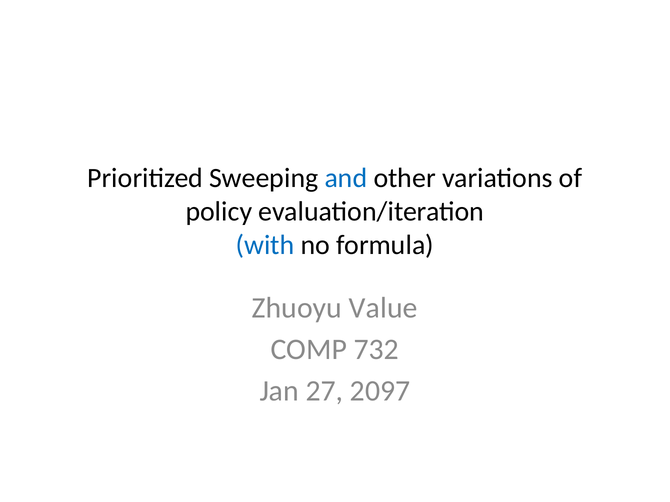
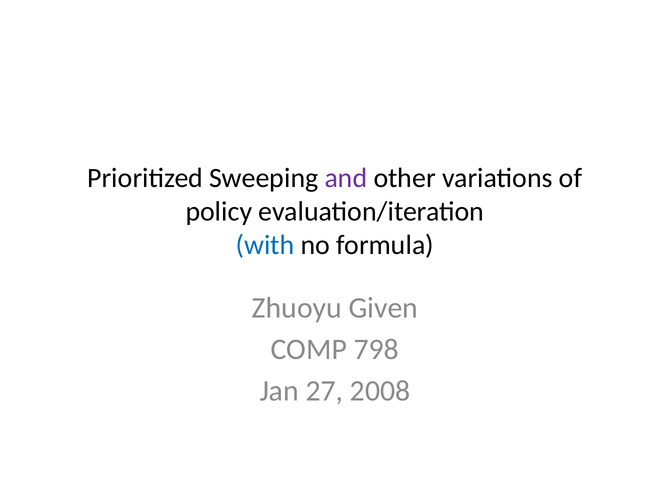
and colour: blue -> purple
Value: Value -> Given
732: 732 -> 798
2097: 2097 -> 2008
